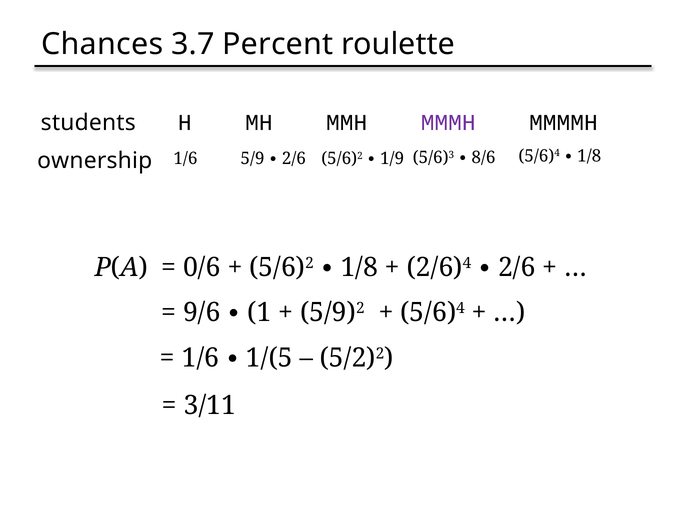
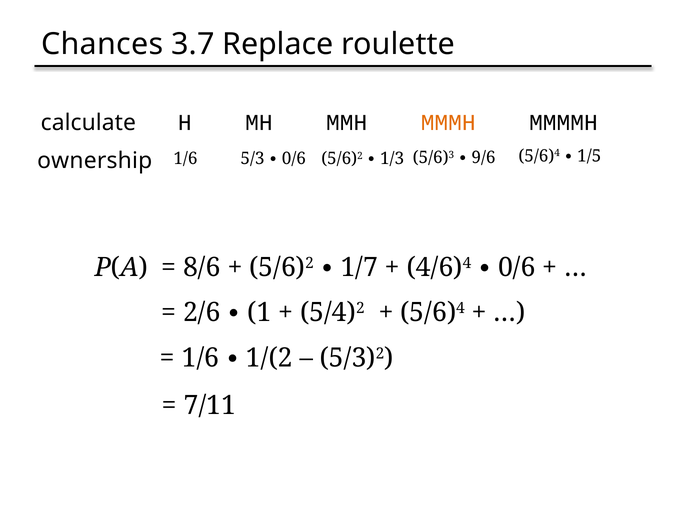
Percent: Percent -> Replace
students: students -> calculate
MMMH colour: purple -> orange
1/6 5/9: 5/9 -> 5/3
2/6 at (294, 159): 2/6 -> 0/6
1/9: 1/9 -> 1/3
8/6: 8/6 -> 9/6
1/8 at (589, 156): 1/8 -> 1/5
2/6 at (517, 268): 2/6 -> 0/6
0/6: 0/6 -> 8/6
5/6)2 1/8: 1/8 -> 1/7
2/6 at (435, 268): 2/6 -> 4/6
9/6: 9/6 -> 2/6
5/9 at (328, 313): 5/9 -> 5/4
1/(5: 1/(5 -> 1/(2
5/2 at (348, 358): 5/2 -> 5/3
3/11: 3/11 -> 7/11
